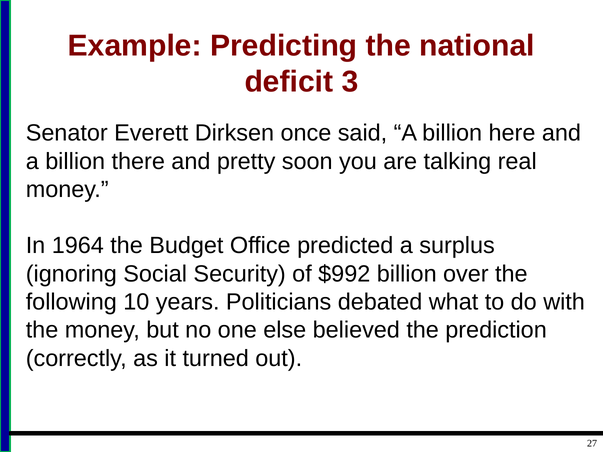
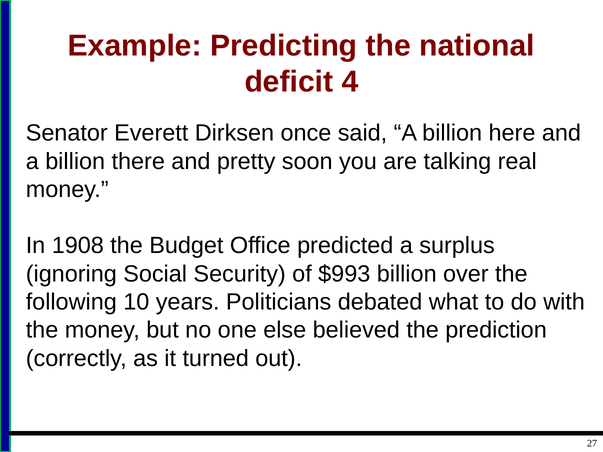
3: 3 -> 4
1964: 1964 -> 1908
$992: $992 -> $993
